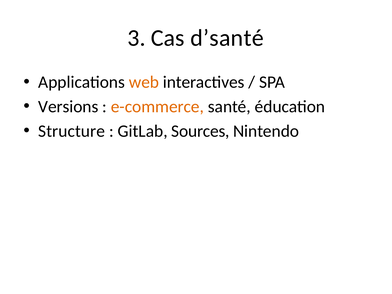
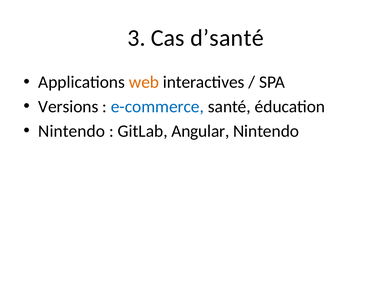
e-commerce colour: orange -> blue
Structure at (72, 131): Structure -> Nintendo
Sources: Sources -> Angular
